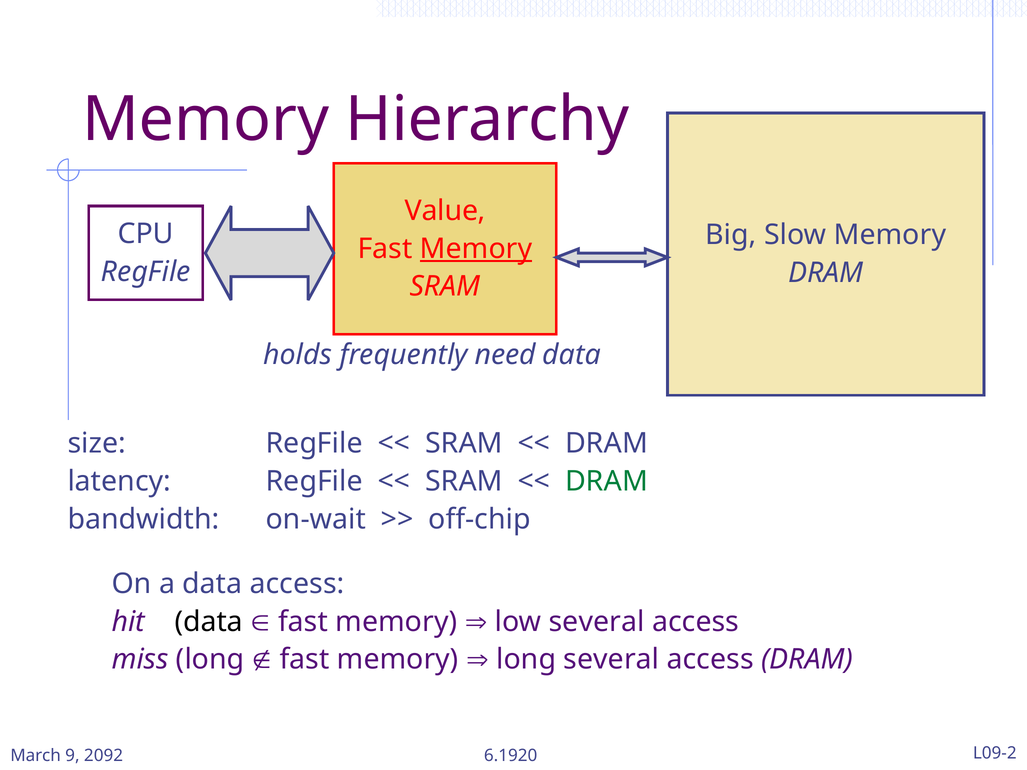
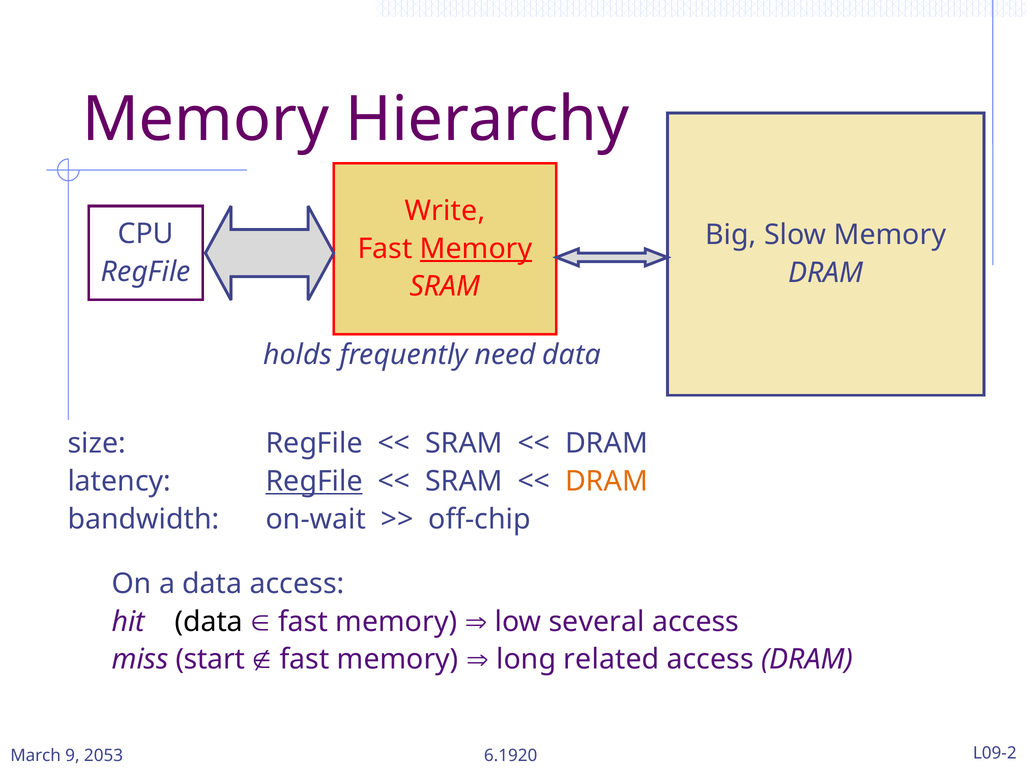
Value: Value -> Write
RegFile at (314, 482) underline: none -> present
DRAM at (607, 482) colour: green -> orange
miss long: long -> start
long several: several -> related
2092: 2092 -> 2053
